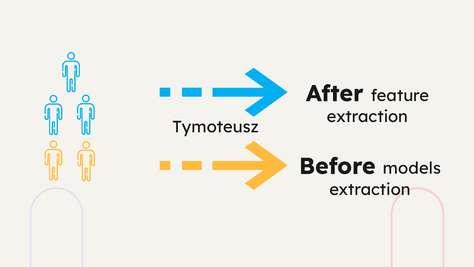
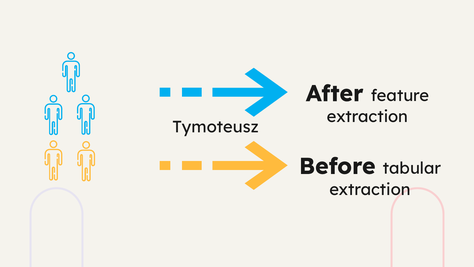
models: models -> tabular
